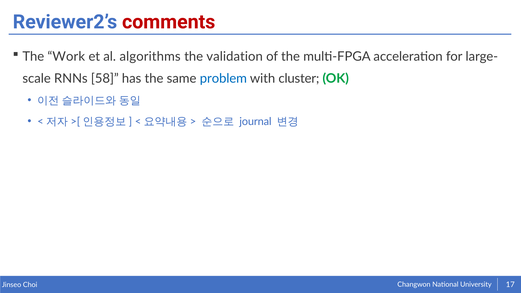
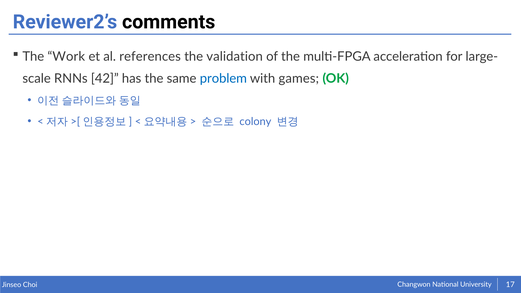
comments colour: red -> black
algorithms: algorithms -> references
58: 58 -> 42
cluster: cluster -> games
journal: journal -> colony
